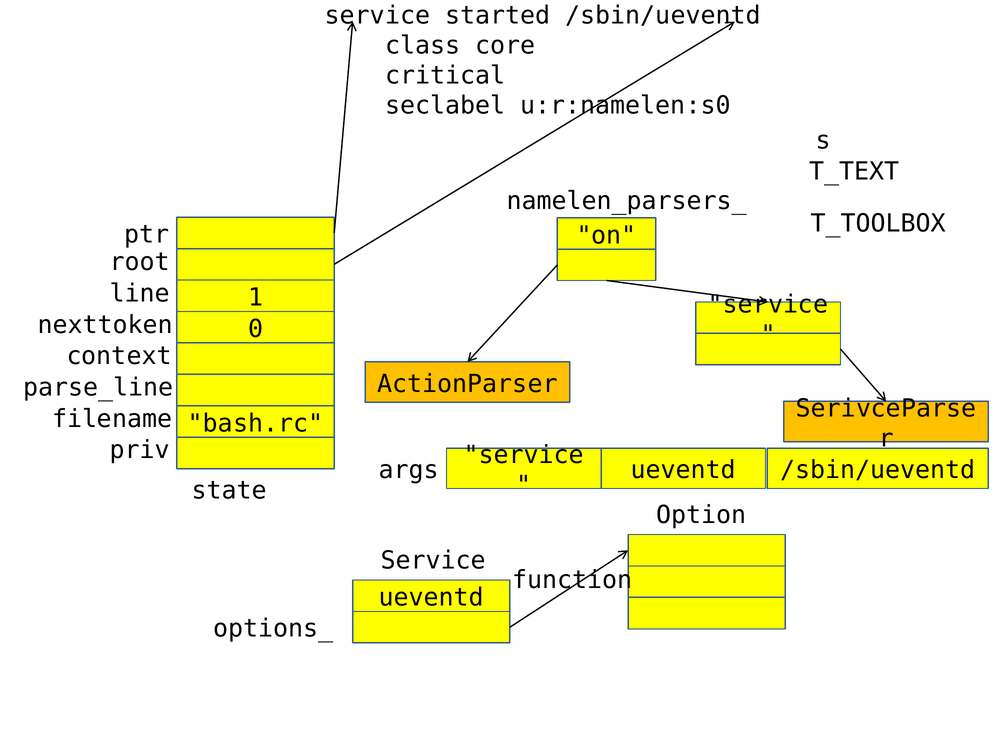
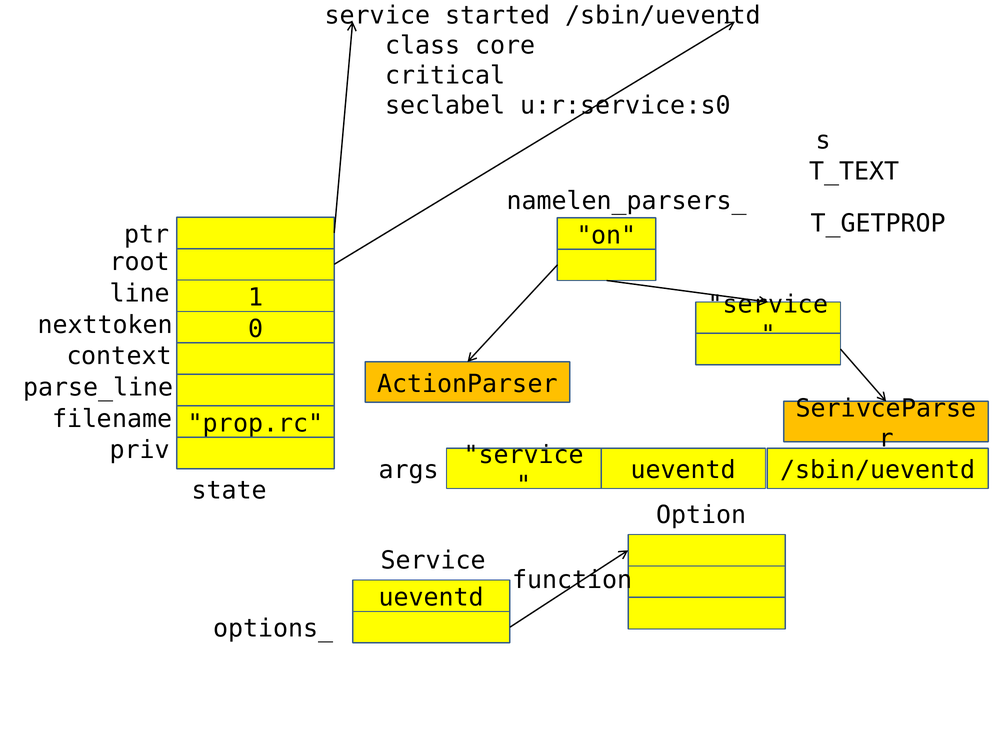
u:r:namelen:s0: u:r:namelen:s0 -> u:r:service:s0
T_TOOLBOX: T_TOOLBOX -> T_GETPROP
bash.rc: bash.rc -> prop.rc
